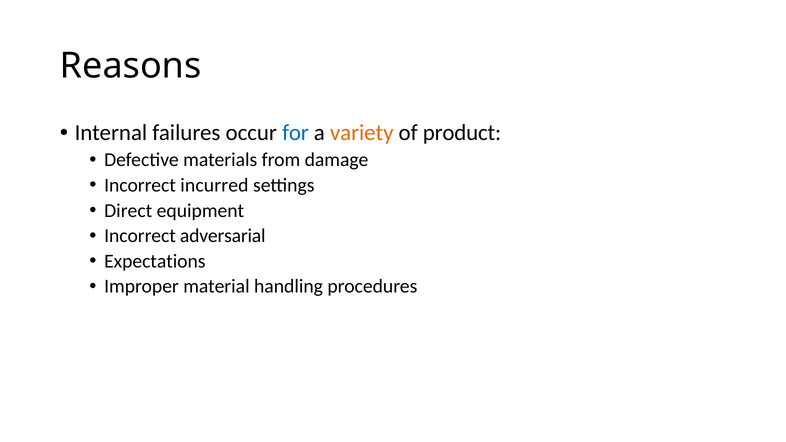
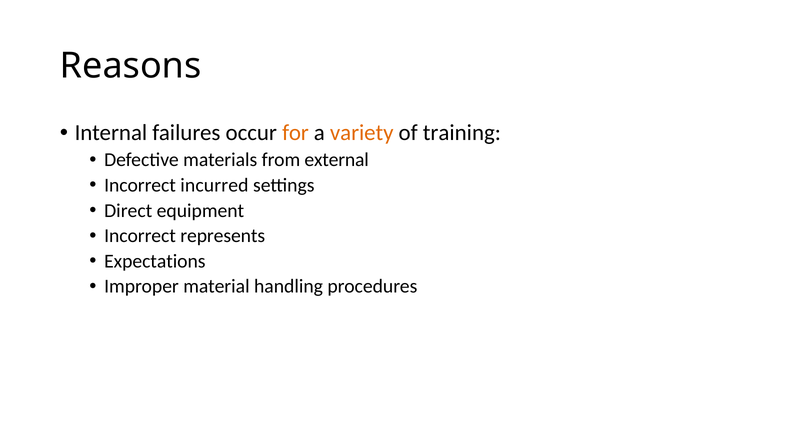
for colour: blue -> orange
product: product -> training
damage: damage -> external
adversarial: adversarial -> represents
